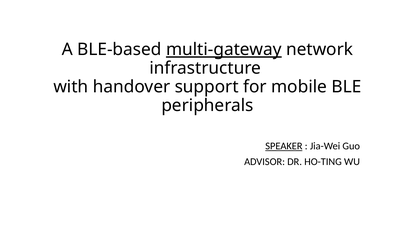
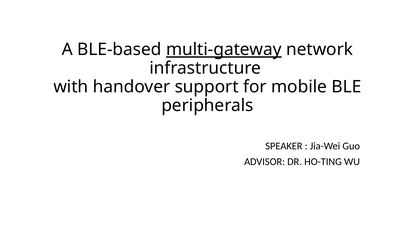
SPEAKER underline: present -> none
